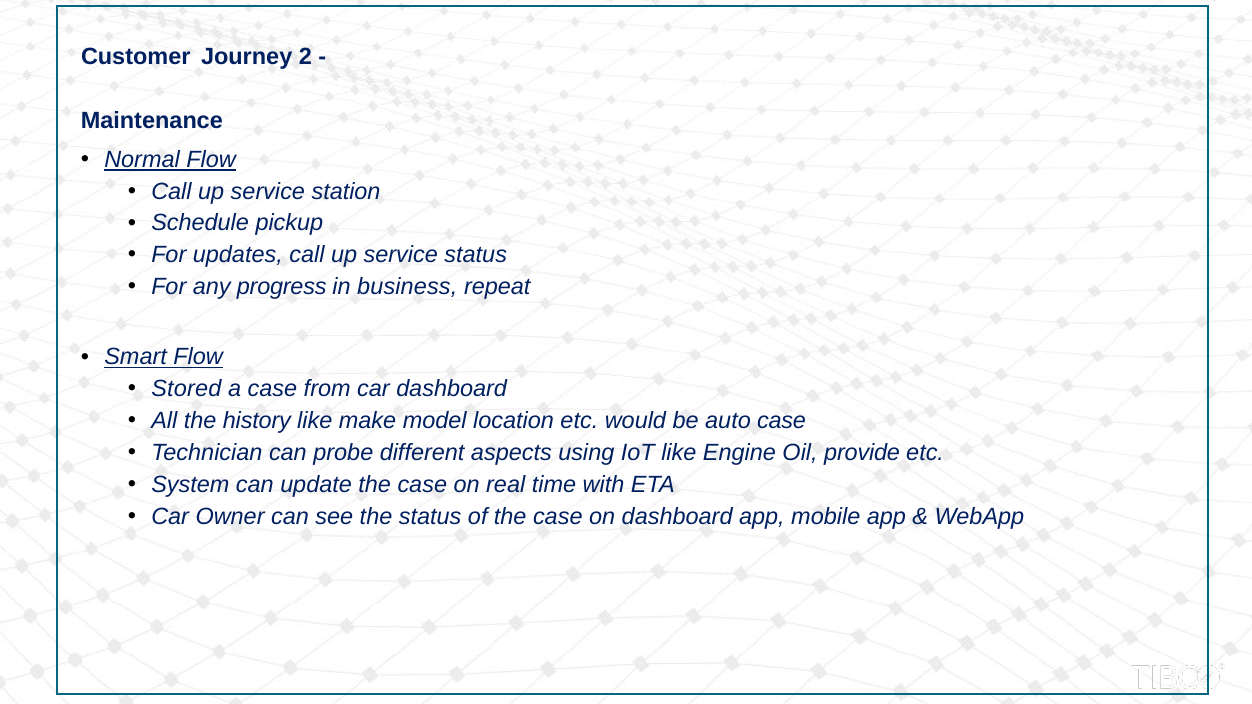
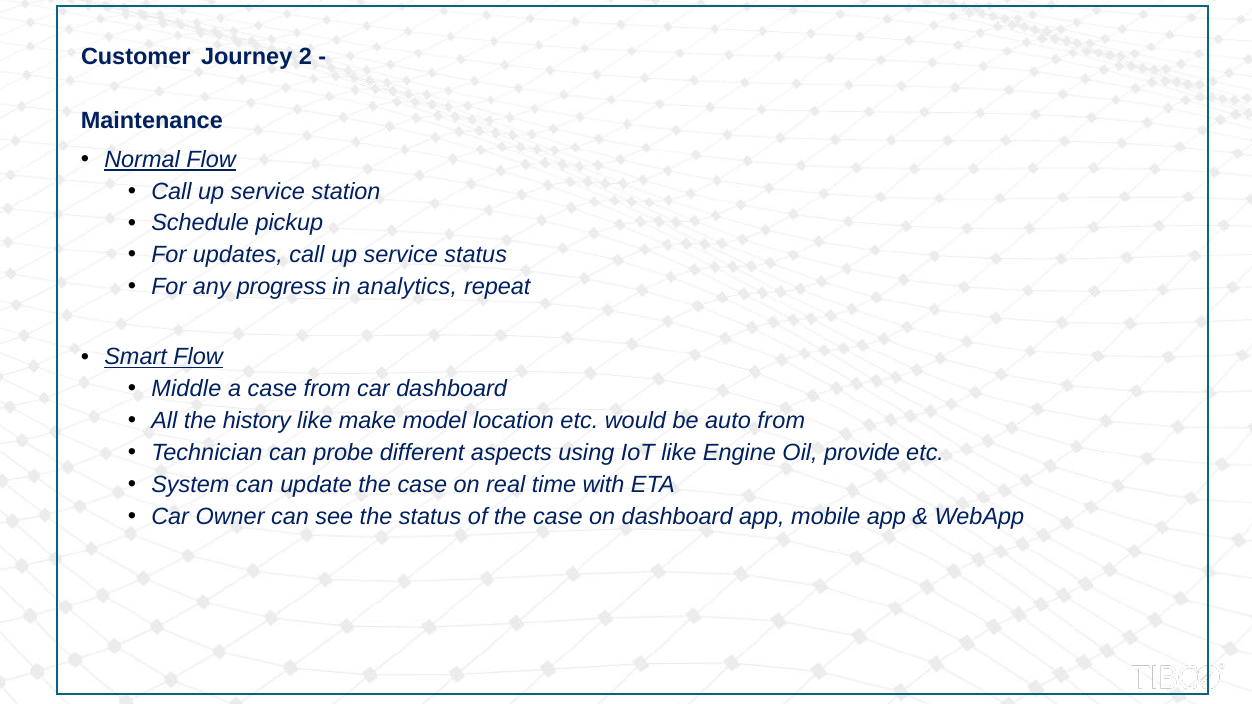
business: business -> analytics
Stored: Stored -> Middle
auto case: case -> from
